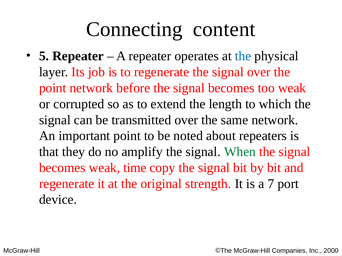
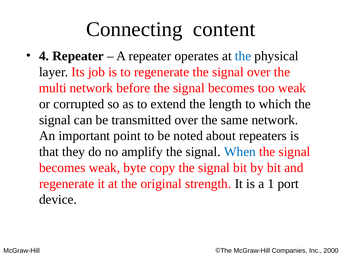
5: 5 -> 4
point at (53, 88): point -> multi
When colour: green -> blue
time: time -> byte
7: 7 -> 1
